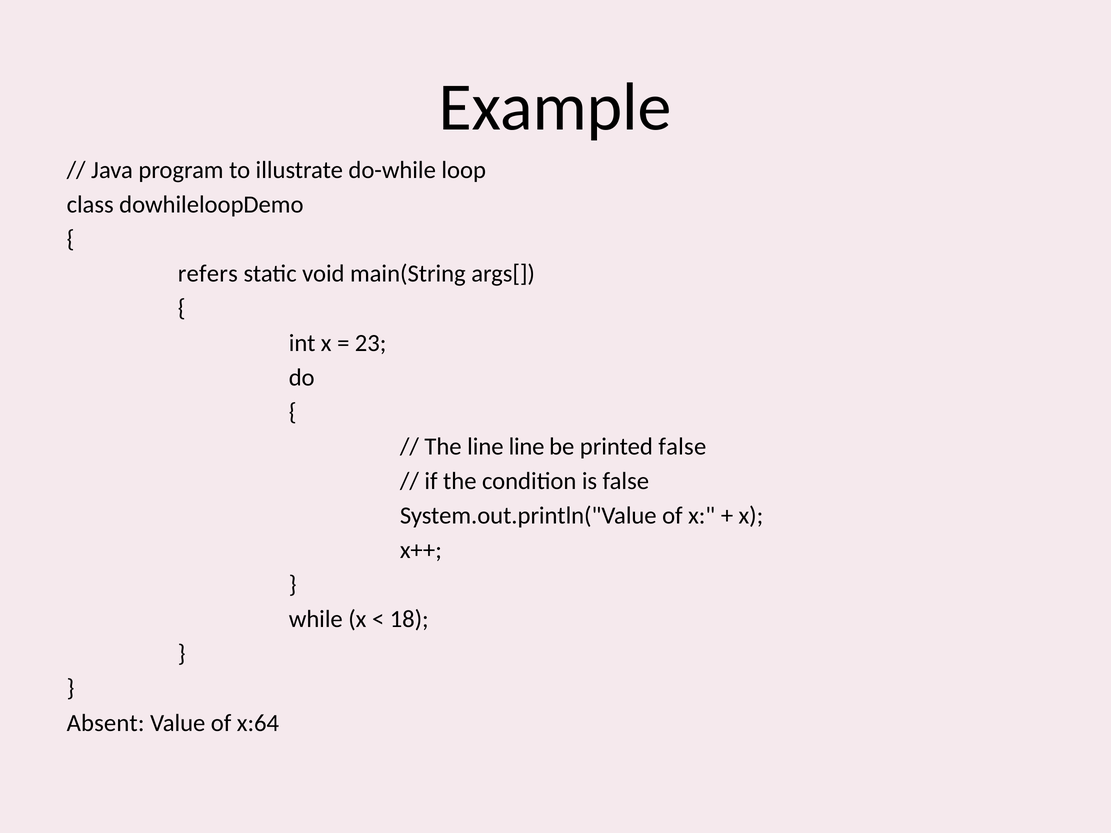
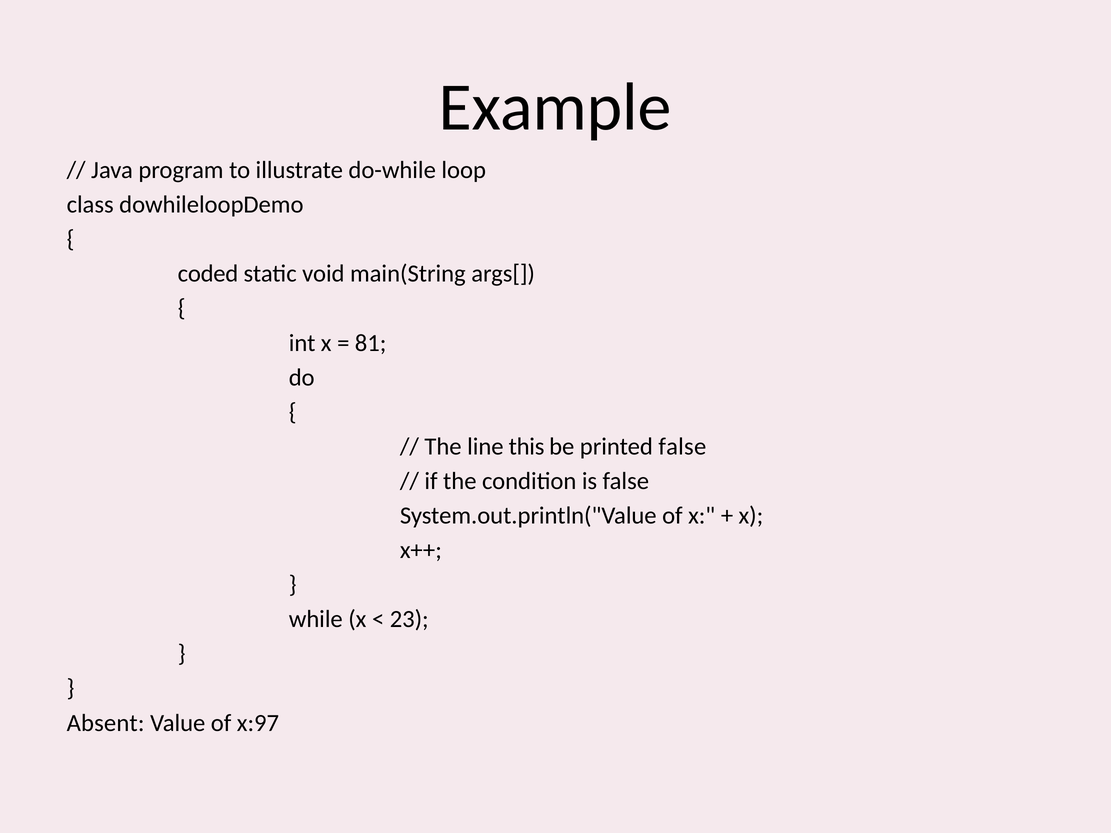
refers: refers -> coded
23: 23 -> 81
line line: line -> this
18: 18 -> 23
x:64: x:64 -> x:97
